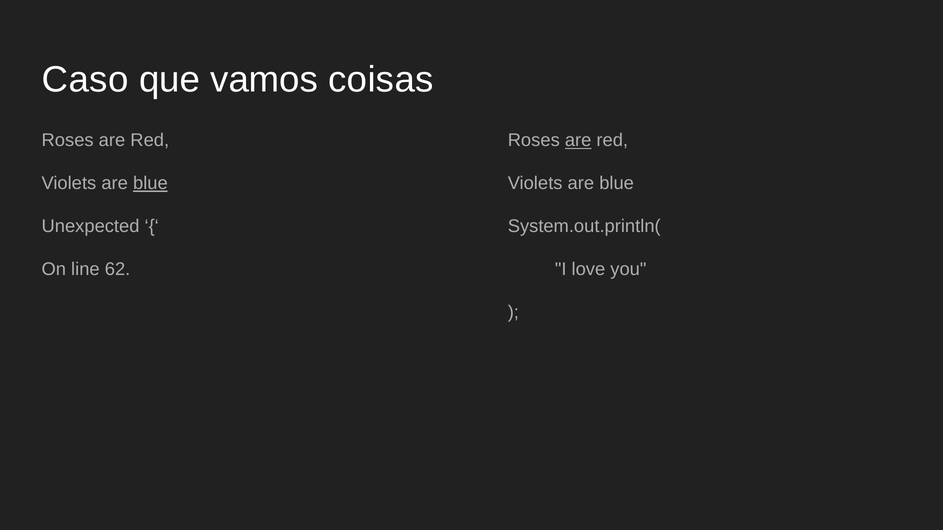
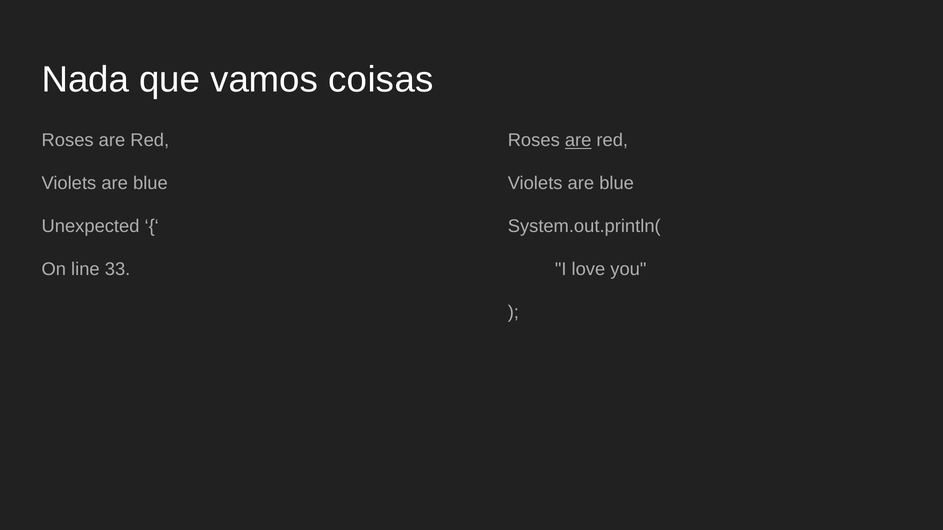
Caso: Caso -> Nada
blue at (150, 184) underline: present -> none
62: 62 -> 33
